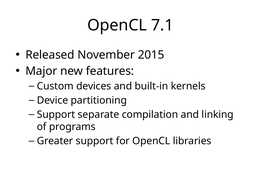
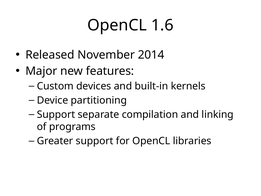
7.1: 7.1 -> 1.6
2015: 2015 -> 2014
